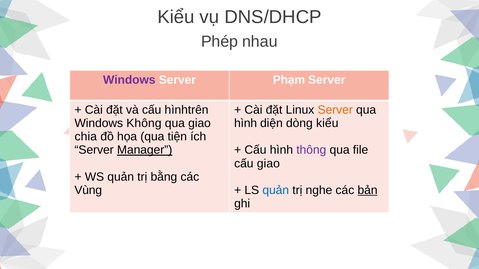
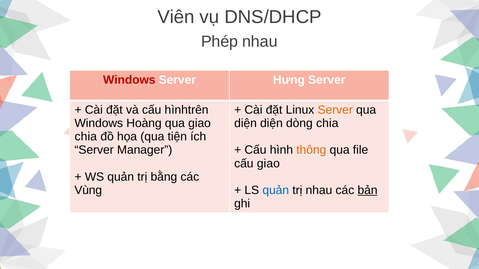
Kiểu at (176, 17): Kiểu -> Viên
Windows at (129, 80) colour: purple -> red
Phạm: Phạm -> Hưng
Không: Không -> Hoàng
hình at (246, 123): hình -> diện
dòng kiểu: kiểu -> chia
Manager underline: present -> none
thông colour: purple -> orange
trị nghe: nghe -> nhau
